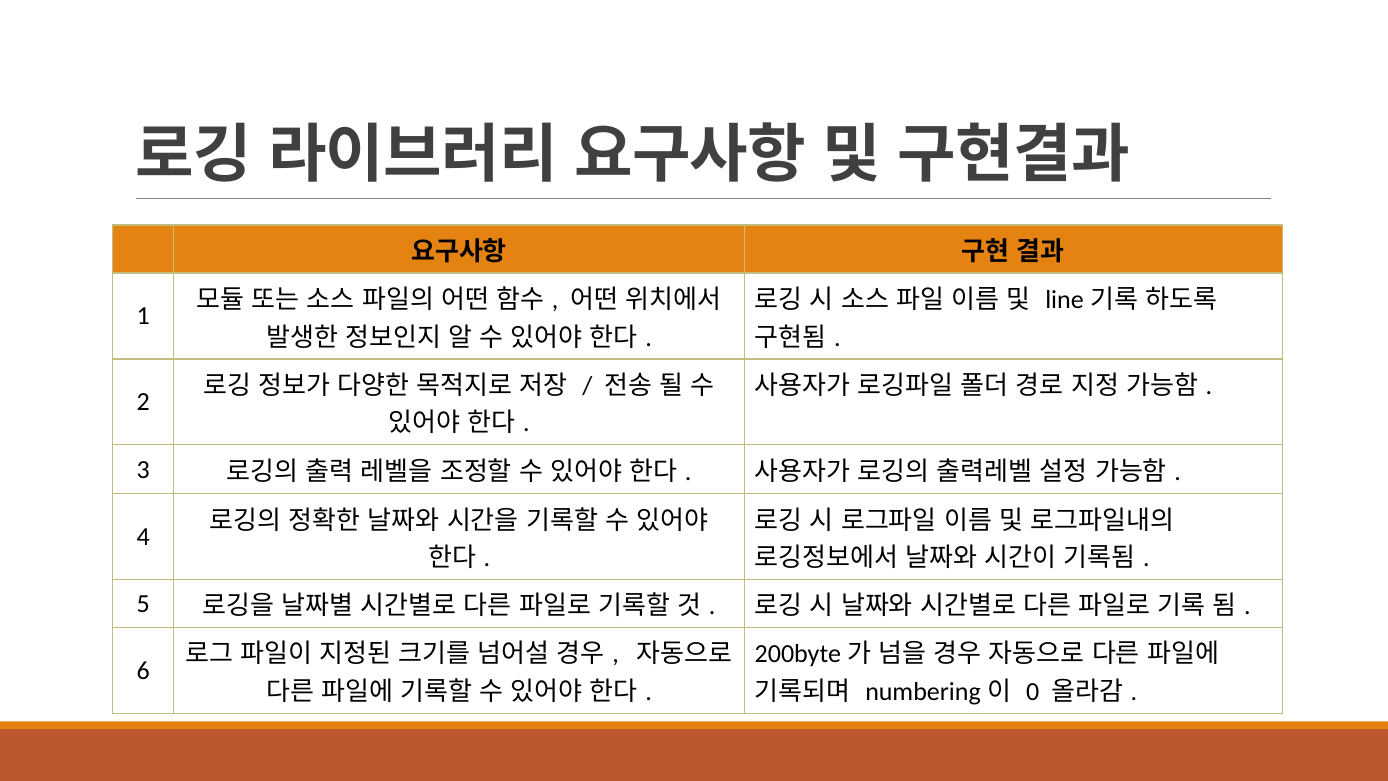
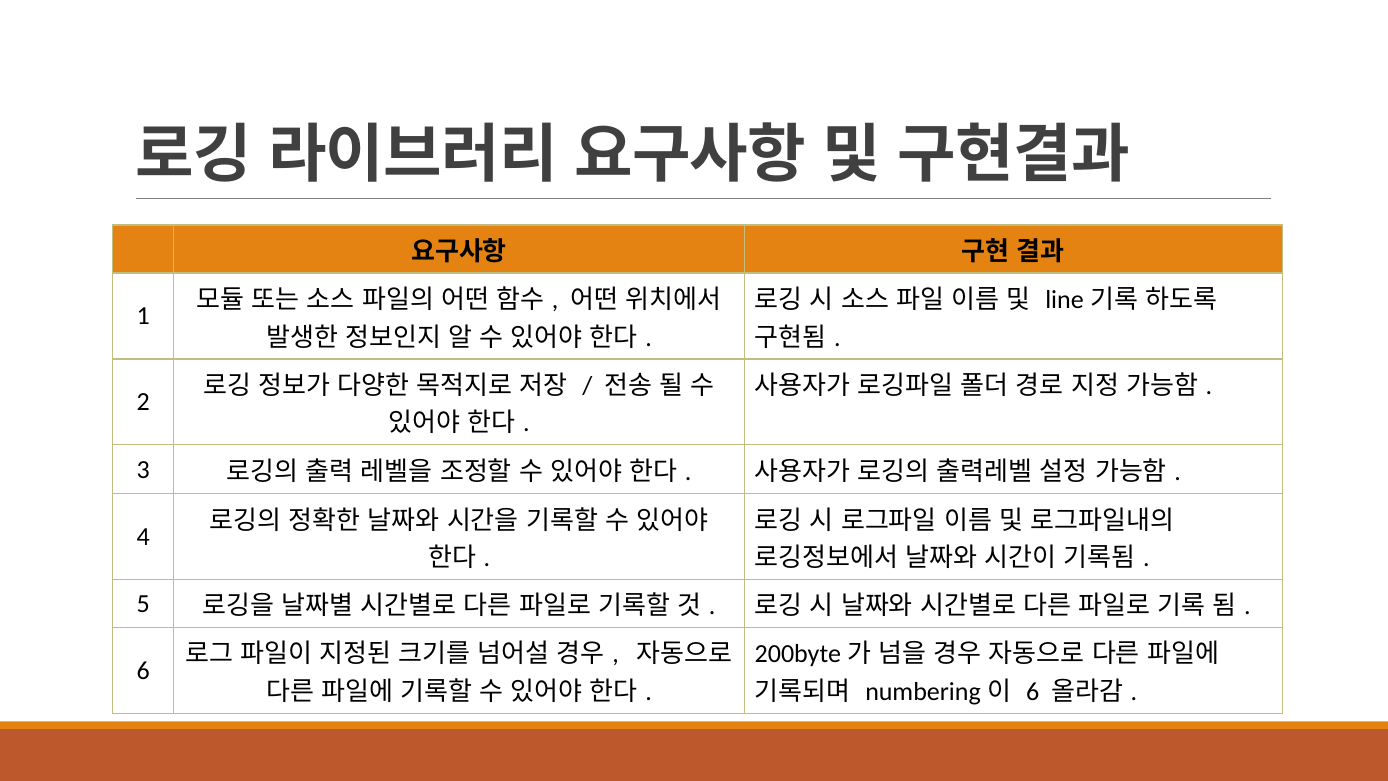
0 at (1033, 692): 0 -> 6
